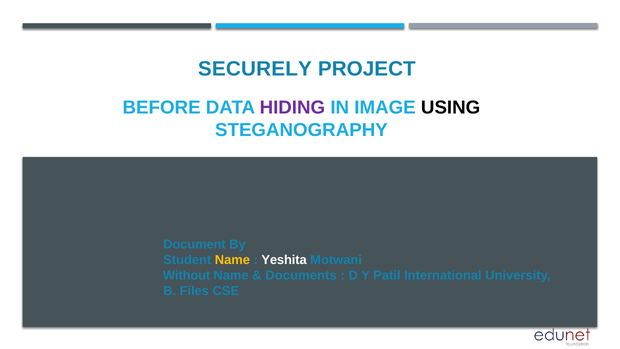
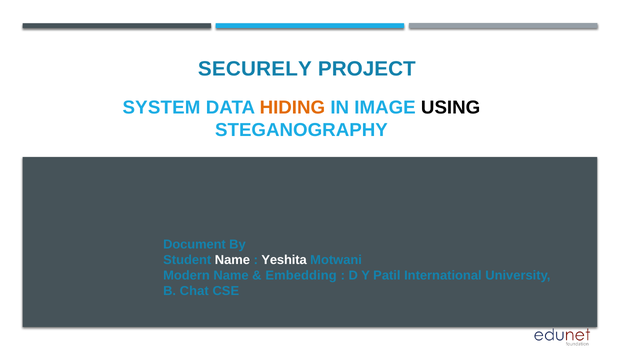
BEFORE: BEFORE -> SYSTEM
HIDING colour: purple -> orange
Name at (232, 260) colour: yellow -> white
Without: Without -> Modern
Documents: Documents -> Embedding
Files: Files -> Chat
